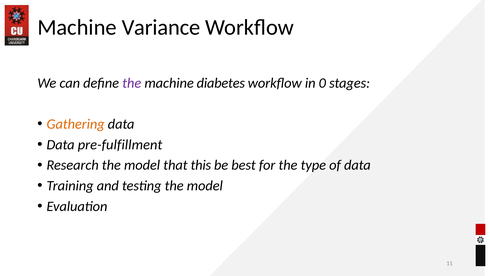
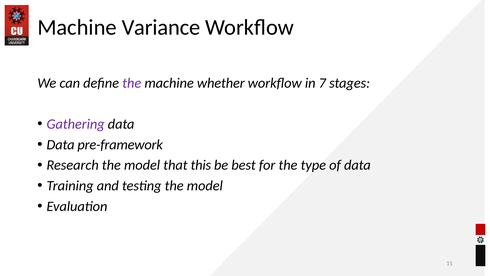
diabetes: diabetes -> whether
0: 0 -> 7
Gathering colour: orange -> purple
pre-fulfillment: pre-fulfillment -> pre-framework
